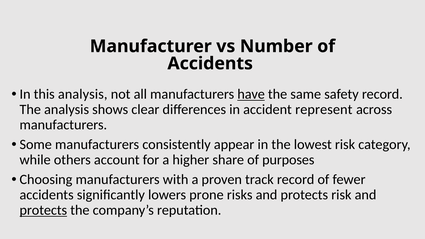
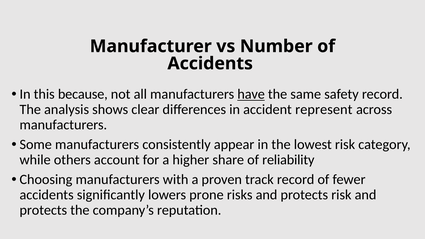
this analysis: analysis -> because
purposes: purposes -> reliability
protects at (43, 210) underline: present -> none
